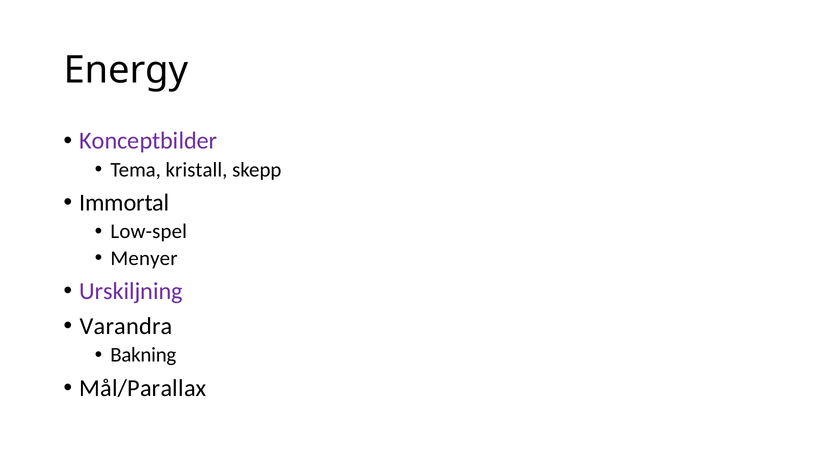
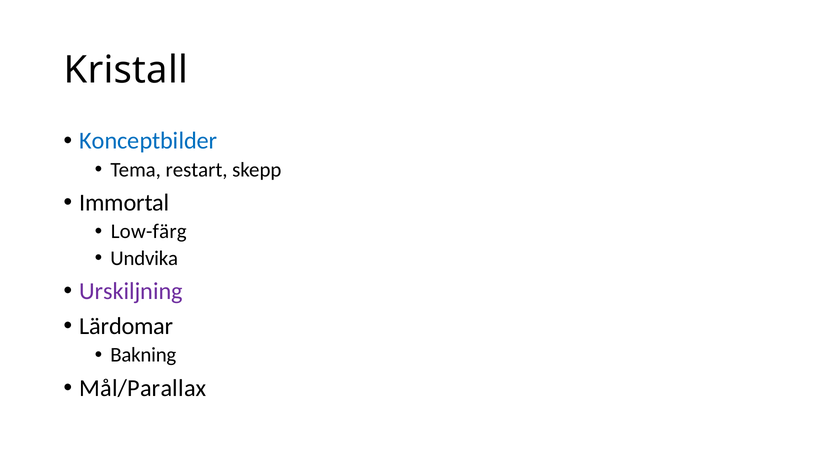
Energy: Energy -> Kristall
Konceptbilder colour: purple -> blue
kristall: kristall -> restart
Low-spel: Low-spel -> Low-färg
Menyer: Menyer -> Undvika
Varandra: Varandra -> Lärdomar
